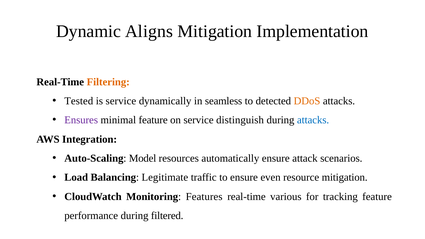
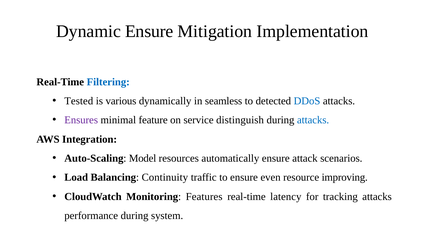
Dynamic Aligns: Aligns -> Ensure
Filtering colour: orange -> blue
is service: service -> various
DDoS colour: orange -> blue
Legitimate: Legitimate -> Continuity
resource mitigation: mitigation -> improving
various: various -> latency
tracking feature: feature -> attacks
filtered: filtered -> system
